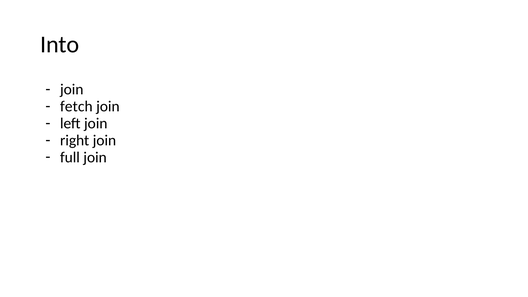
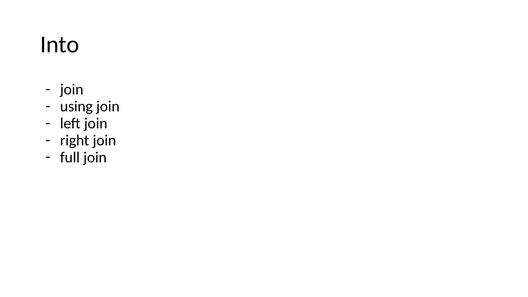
fetch: fetch -> using
